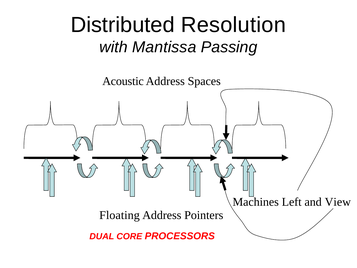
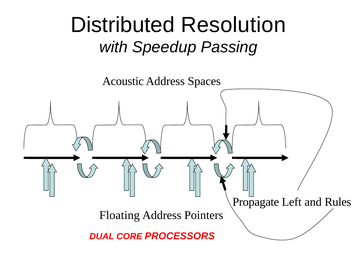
Mantissa: Mantissa -> Speedup
Machines: Machines -> Propagate
View: View -> Rules
